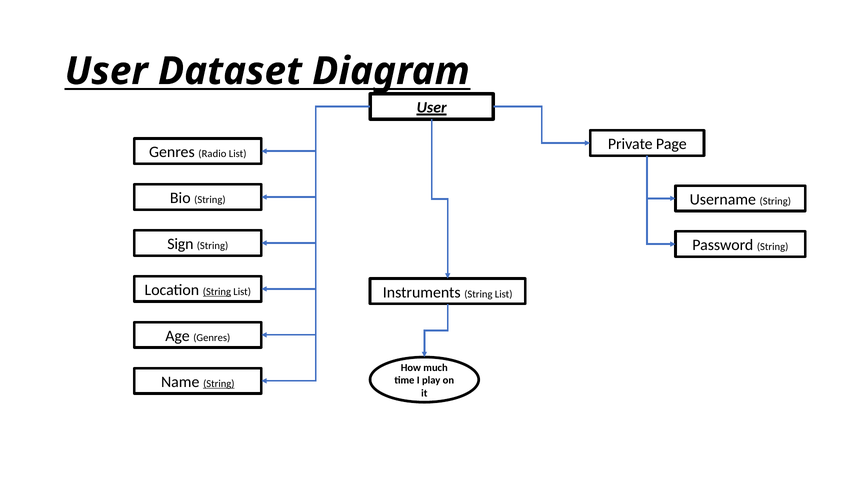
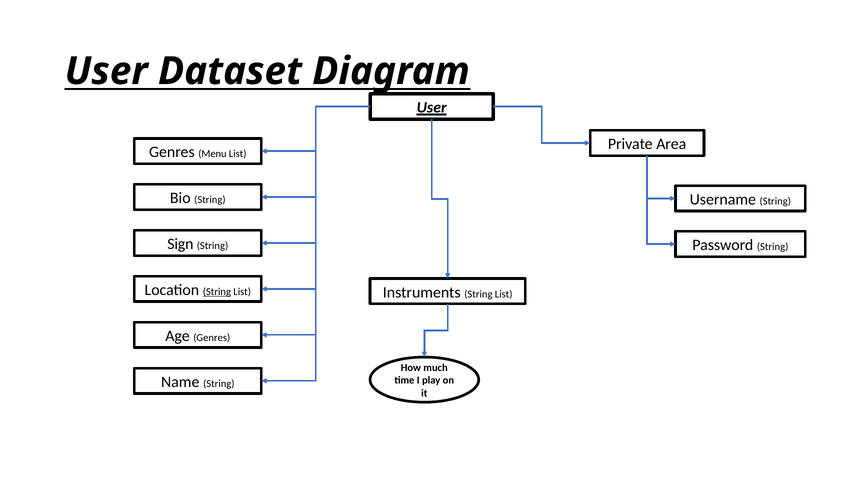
Page: Page -> Area
Radio: Radio -> Menu
String at (219, 383) underline: present -> none
